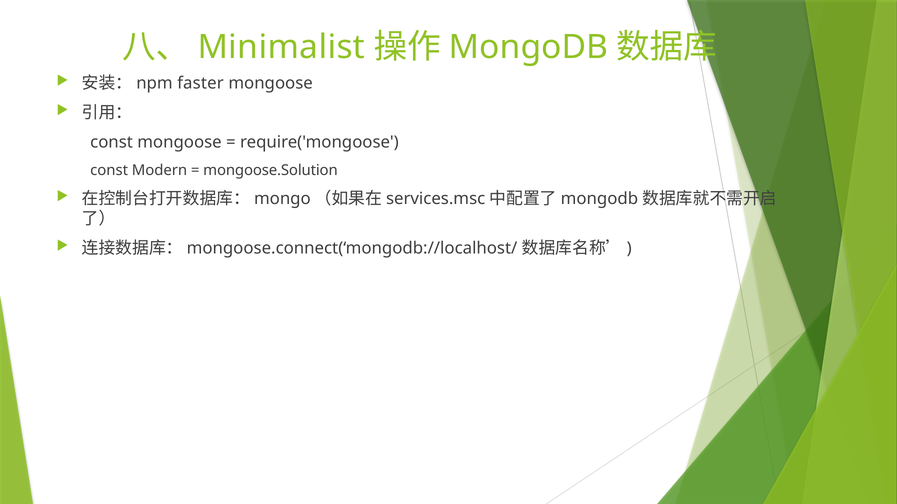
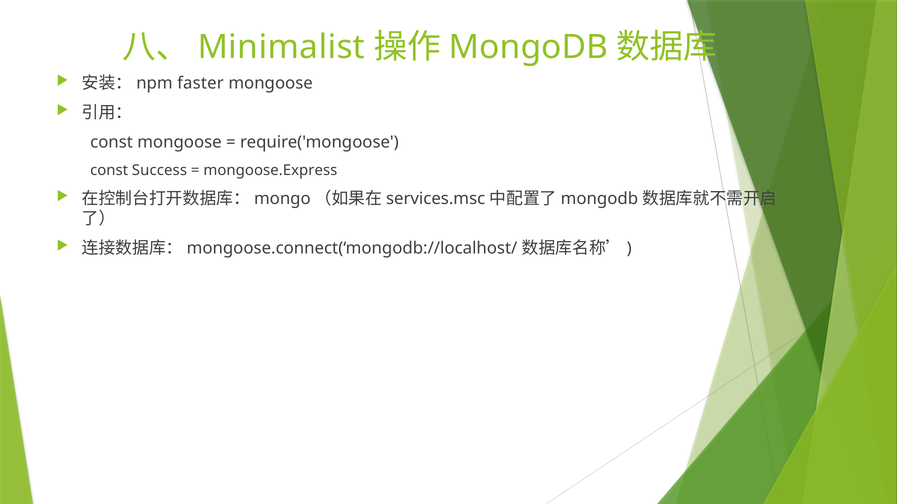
Modern: Modern -> Success
mongoose.Solution: mongoose.Solution -> mongoose.Express
